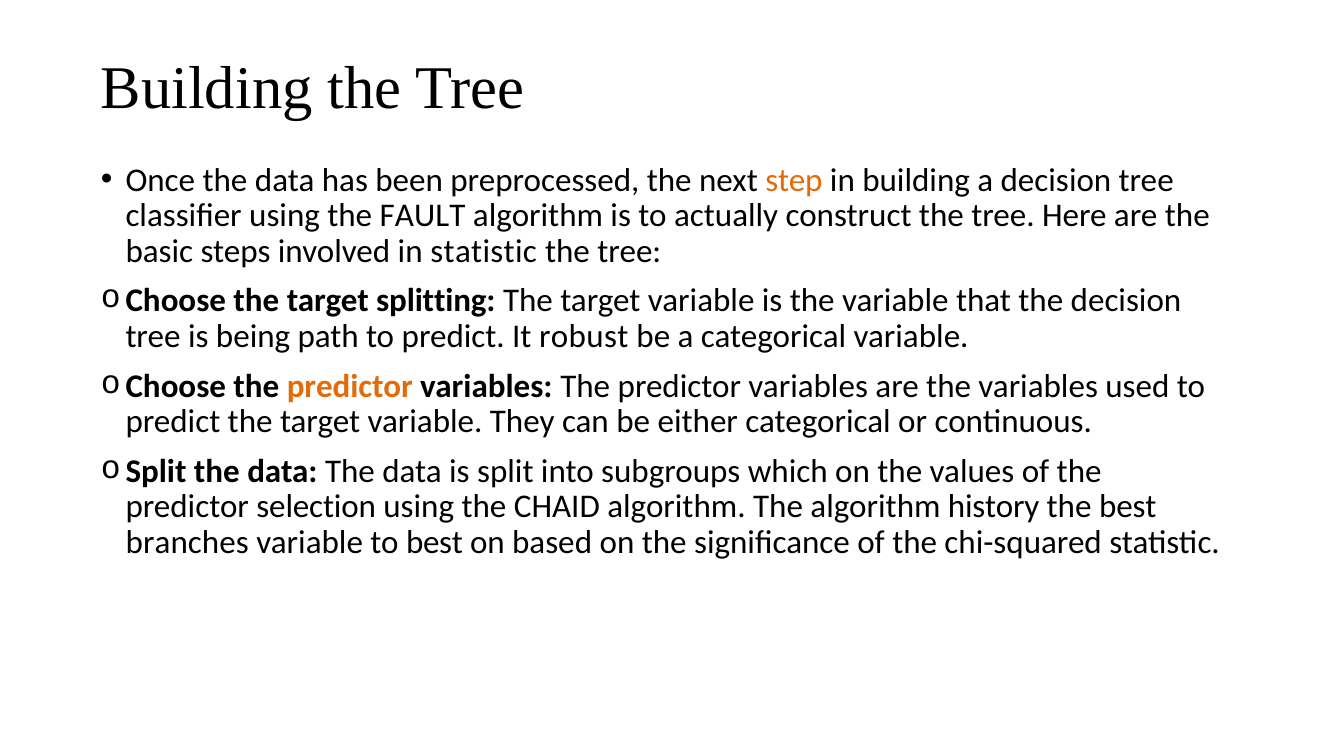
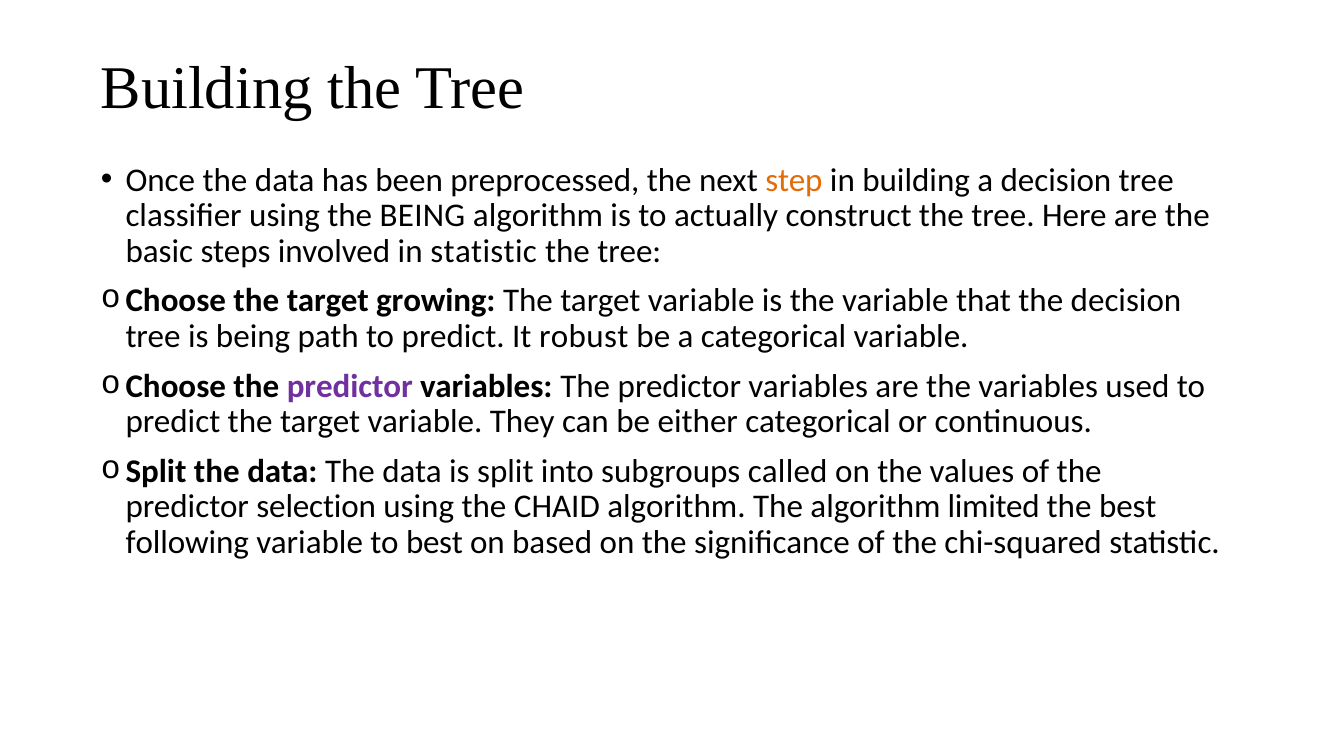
the FAULT: FAULT -> BEING
splitting: splitting -> growing
predictor at (350, 386) colour: orange -> purple
which: which -> called
history: history -> limited
branches: branches -> following
